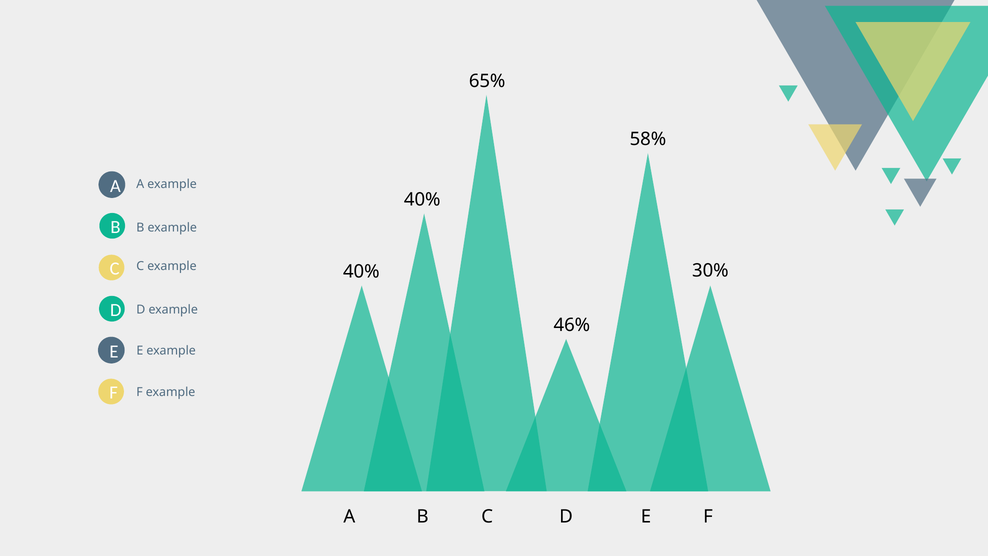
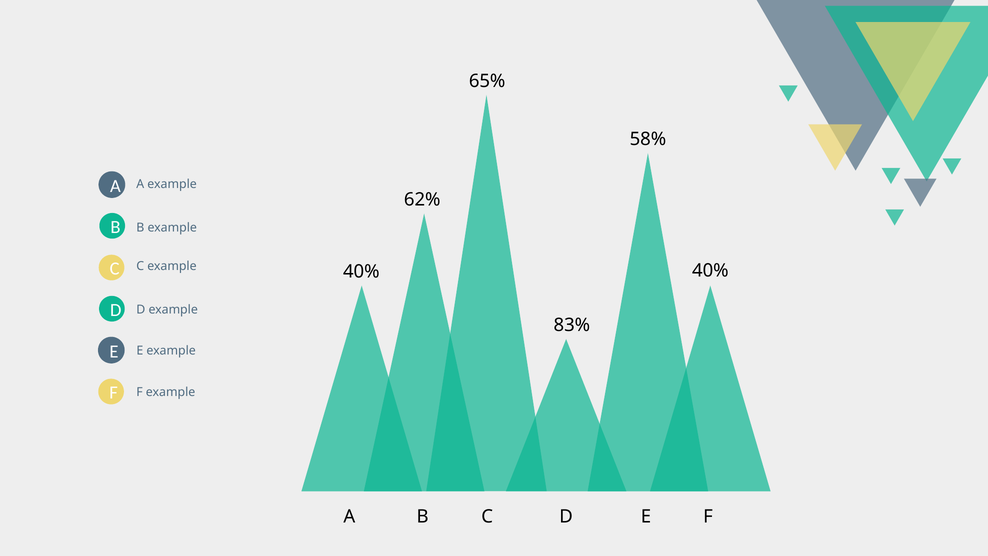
40% at (422, 200): 40% -> 62%
30% at (710, 271): 30% -> 40%
46%: 46% -> 83%
